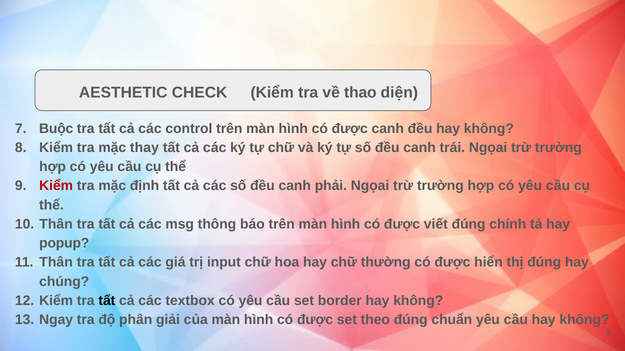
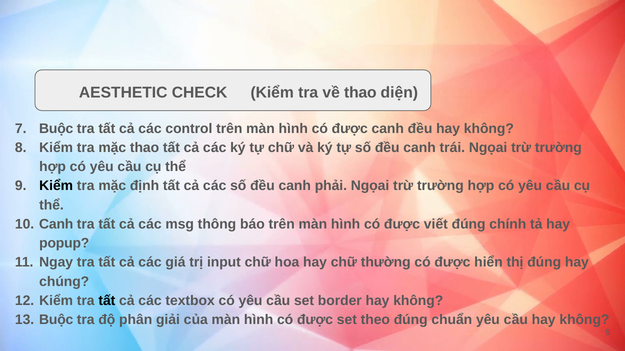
mặc thay: thay -> thao
Kiểm at (56, 186) colour: red -> black
Thân at (56, 225): Thân -> Canh
Thân at (56, 263): Thân -> Ngay
Ngay at (56, 320): Ngay -> Buộc
